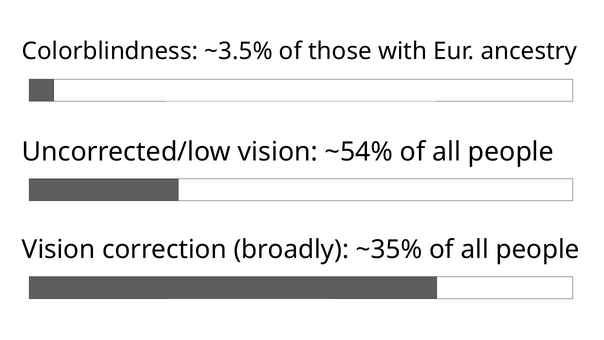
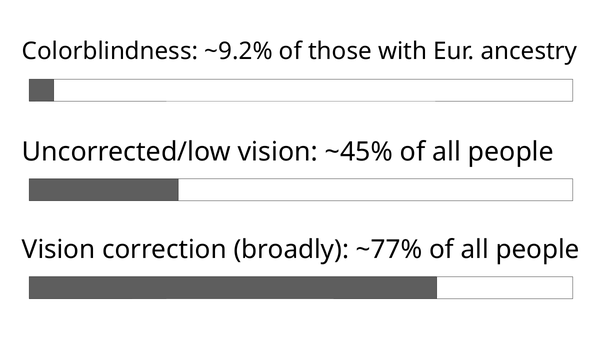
~3.5%: ~3.5% -> ~9.2%
~54%: ~54% -> ~45%
~35%: ~35% -> ~77%
